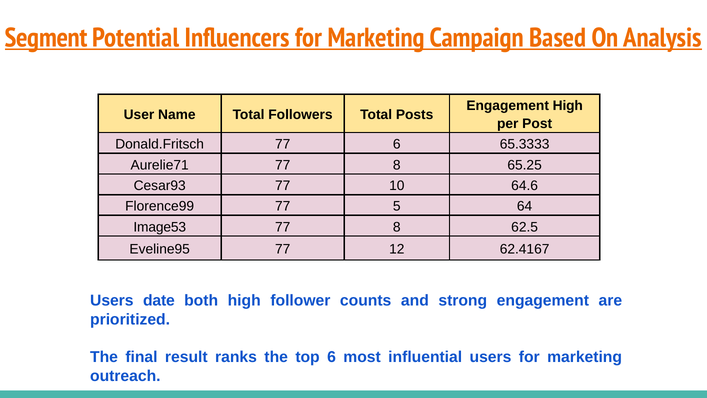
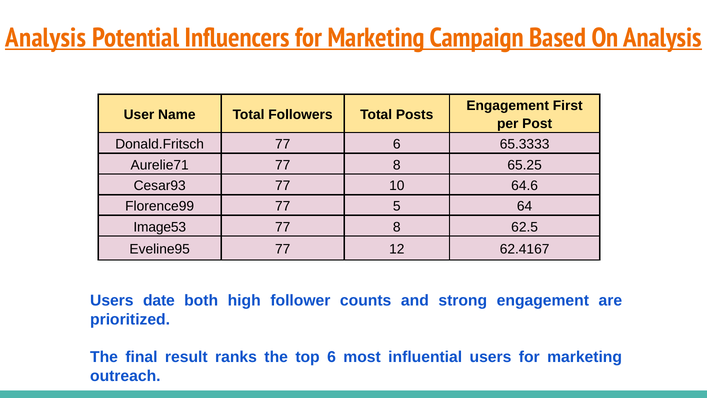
Segment at (46, 38): Segment -> Analysis
Engagement High: High -> First
